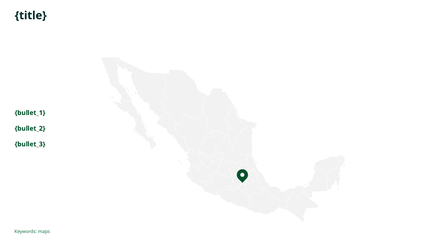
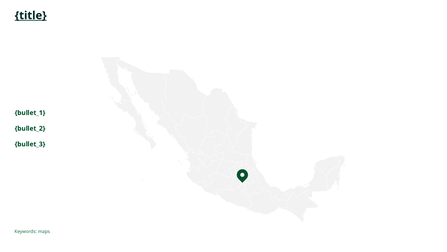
title underline: none -> present
